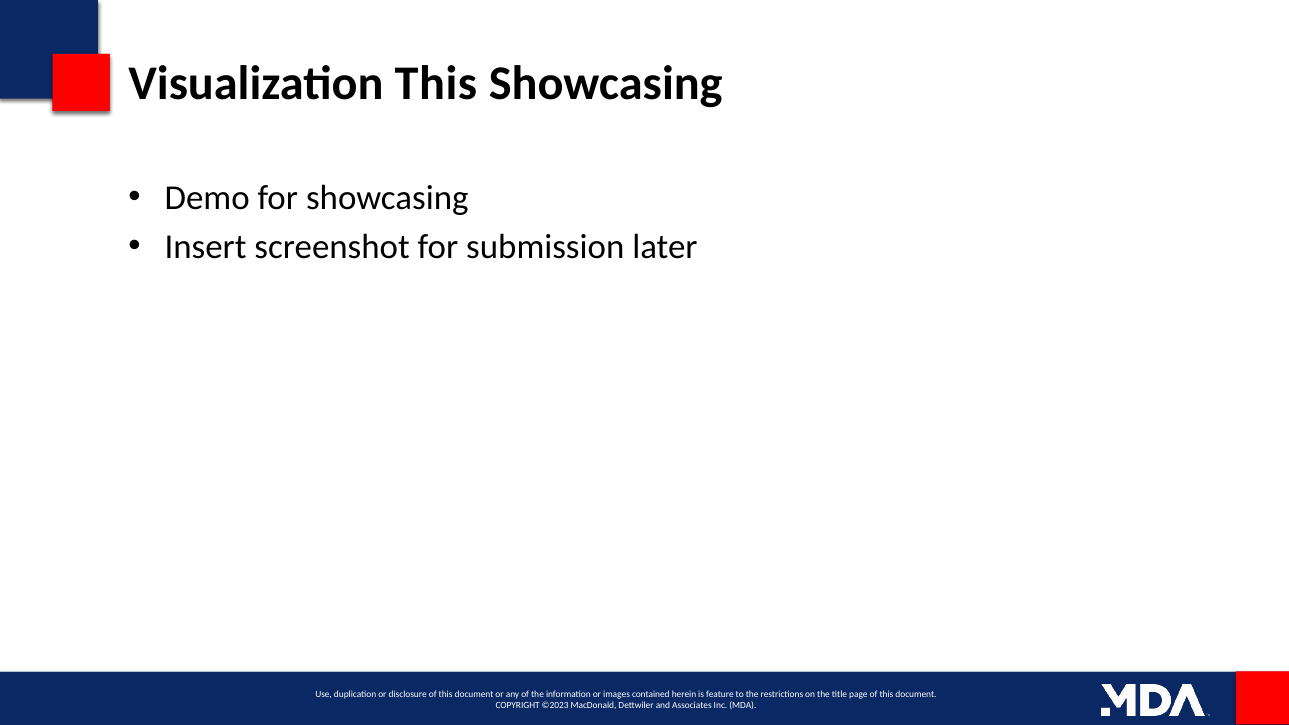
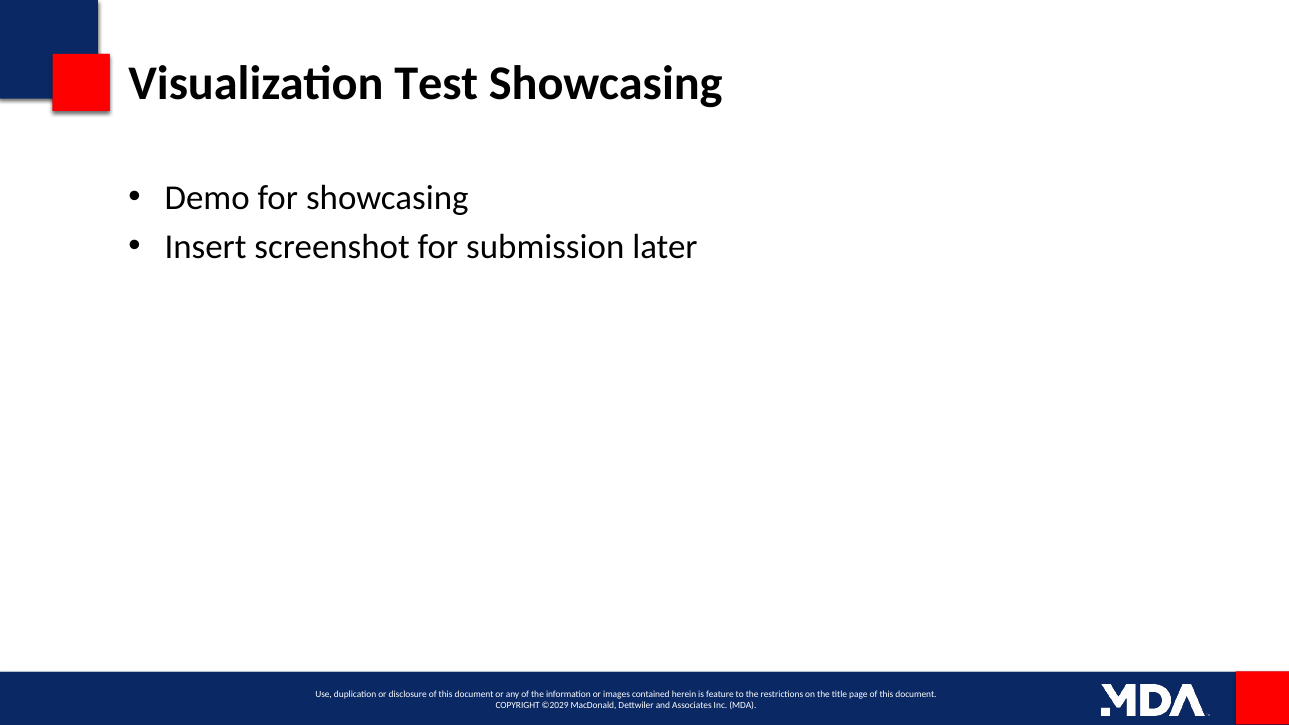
Visualization This: This -> Test
©2023: ©2023 -> ©2029
